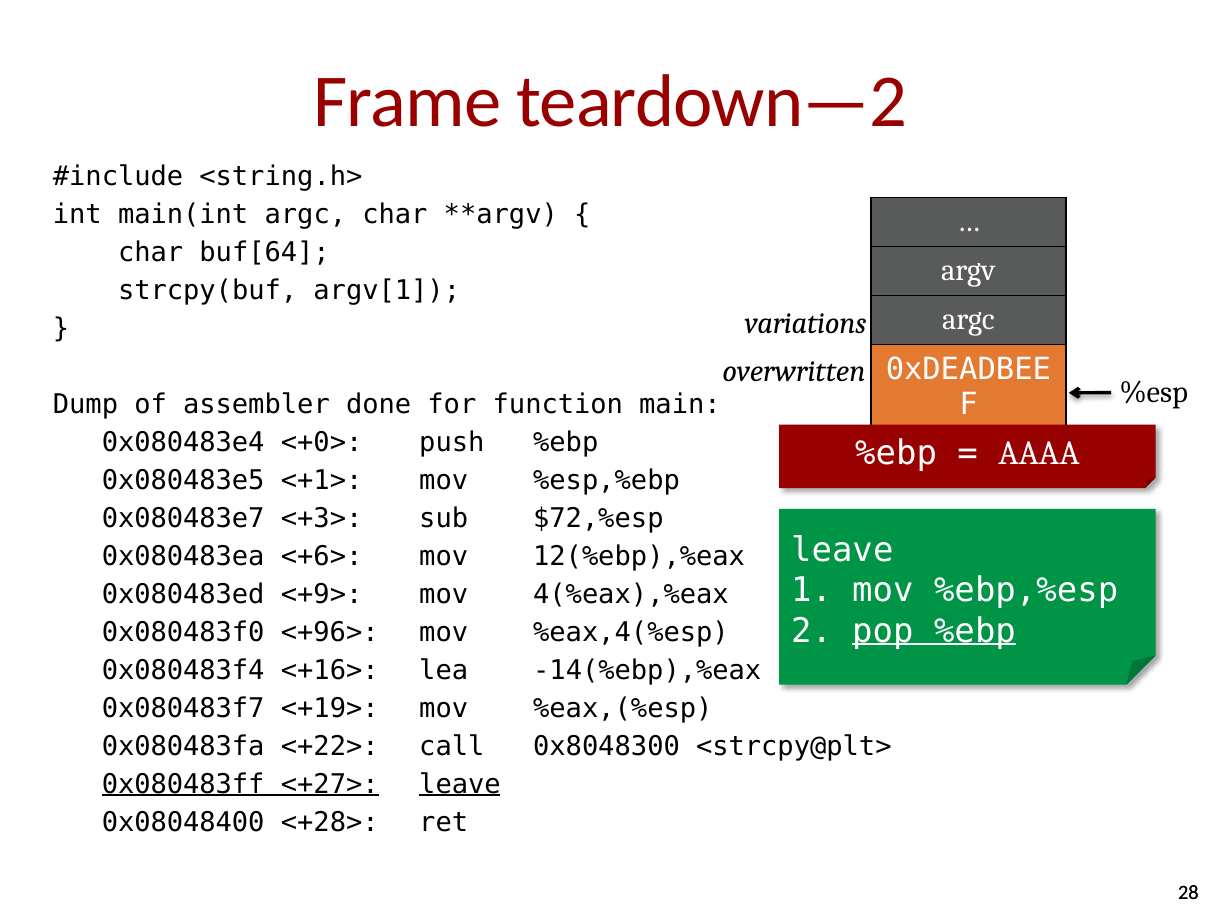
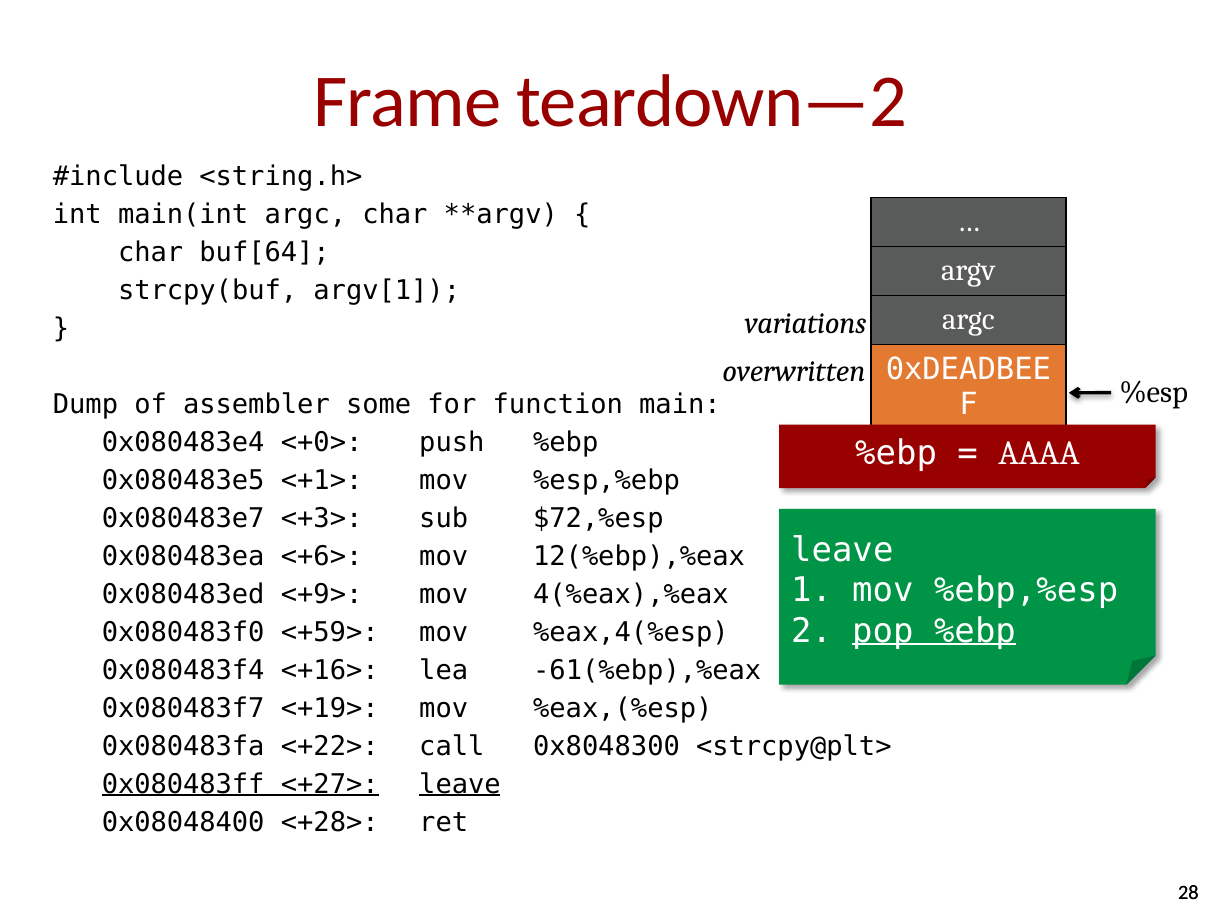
done: done -> some
<+96>: <+96> -> <+59>
-14(%ebp),%eax: -14(%ebp),%eax -> -61(%ebp),%eax
